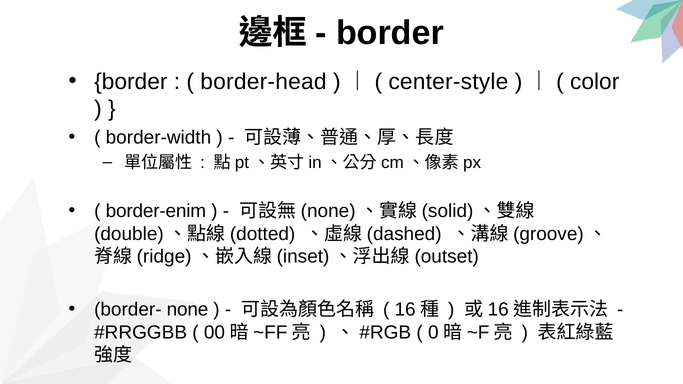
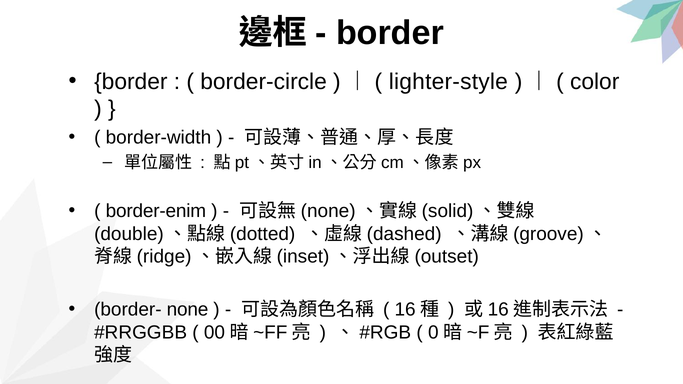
border-head: border-head -> border-circle
center-style: center-style -> lighter-style
